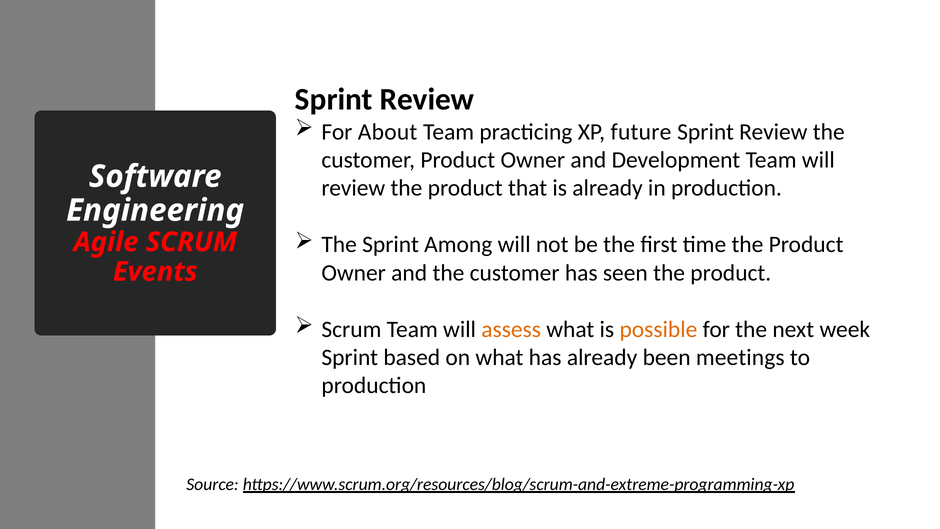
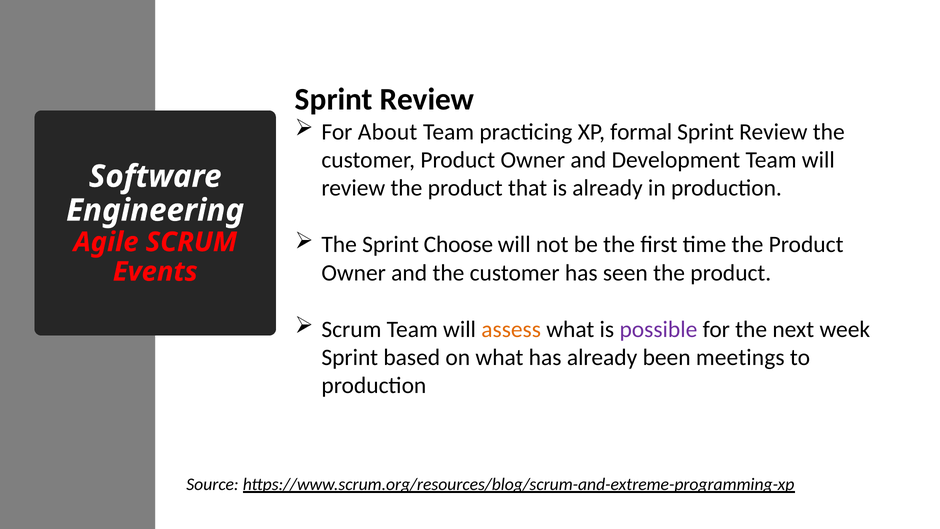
future: future -> formal
Among: Among -> Choose
possible colour: orange -> purple
